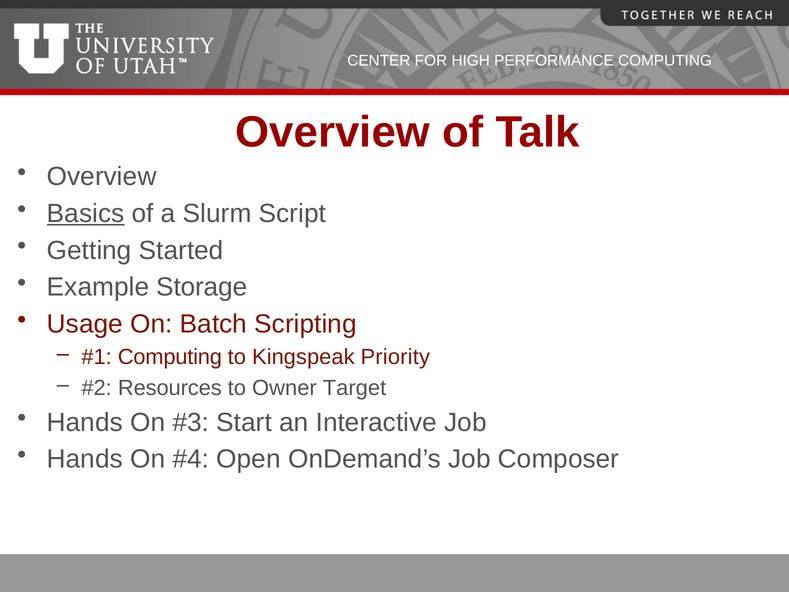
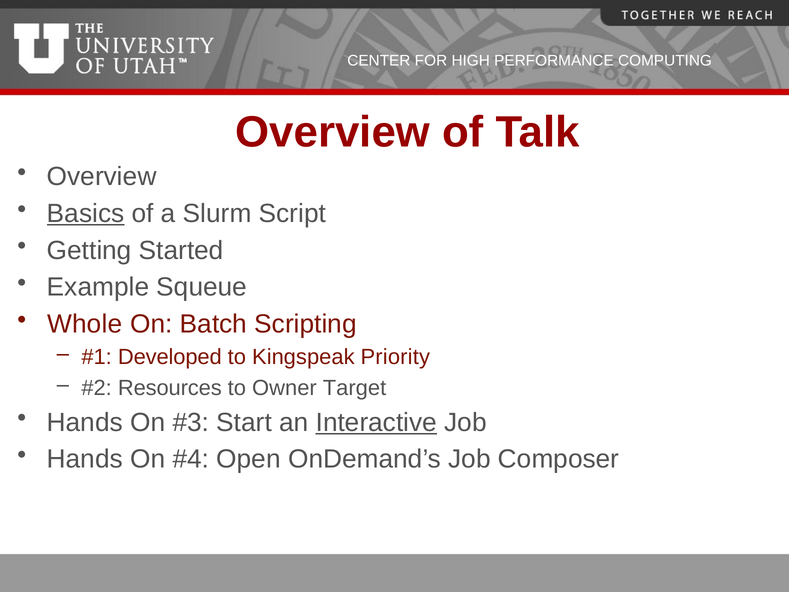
Storage: Storage -> Squeue
Usage: Usage -> Whole
Computing at (170, 357): Computing -> Developed
Interactive underline: none -> present
